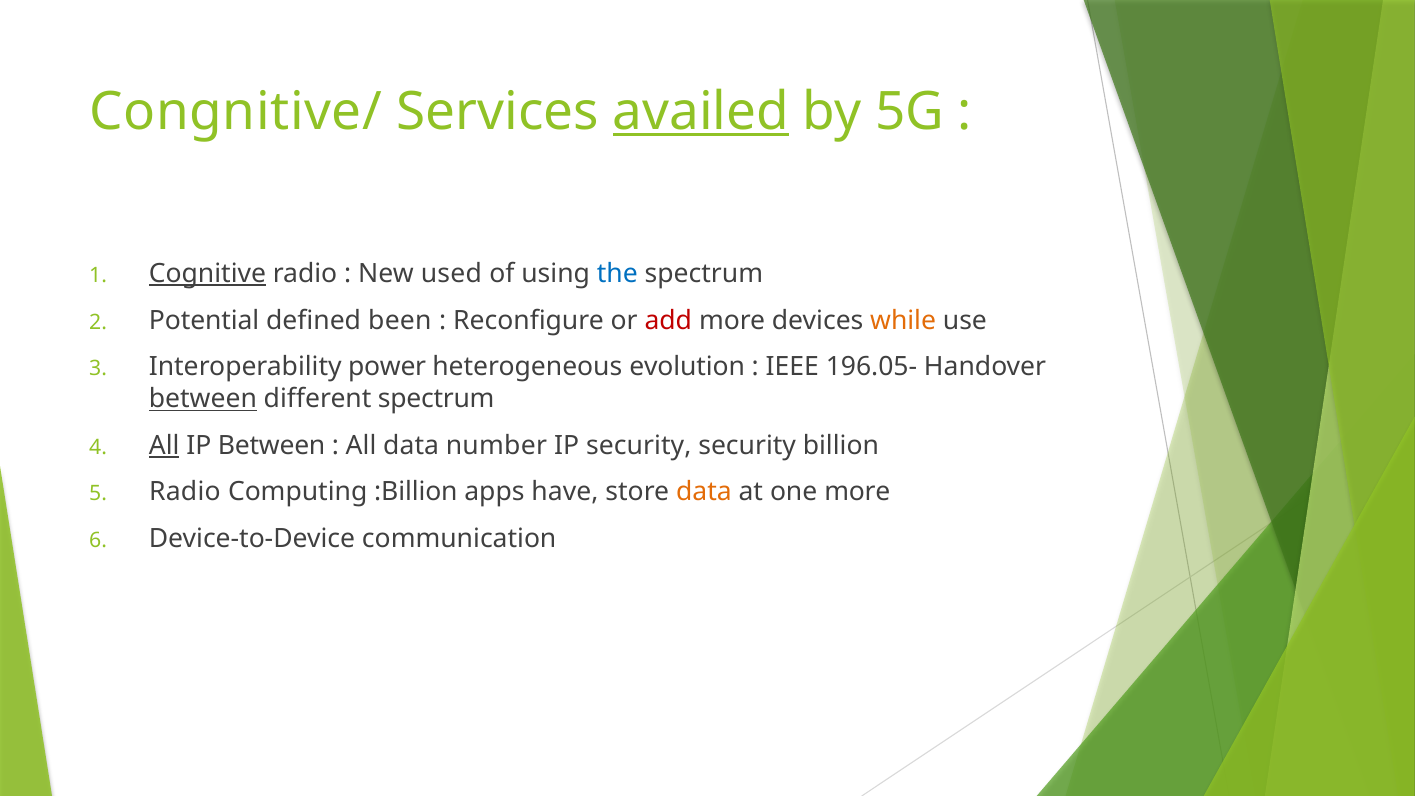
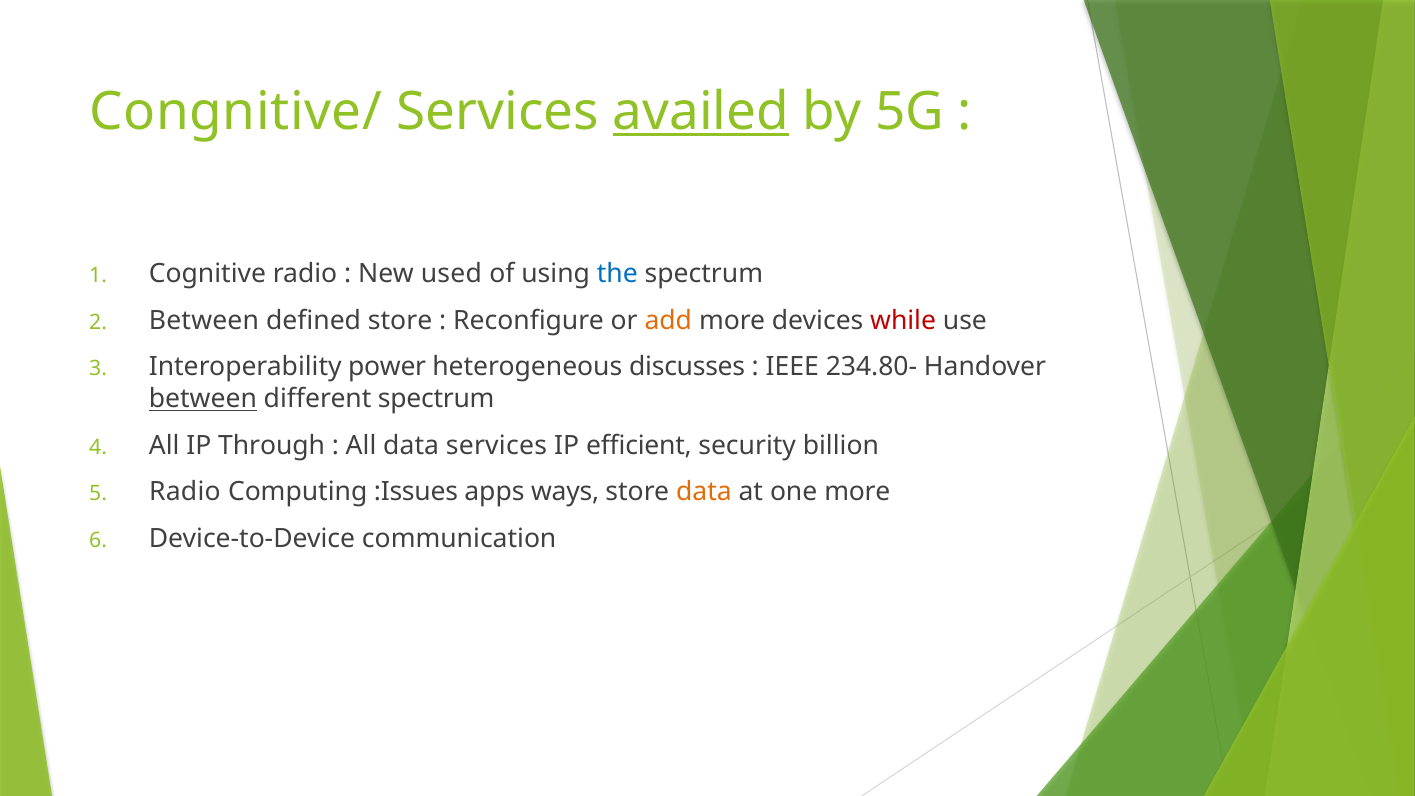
Cognitive underline: present -> none
Potential at (204, 320): Potential -> Between
defined been: been -> store
add colour: red -> orange
while colour: orange -> red
evolution: evolution -> discusses
196.05-: 196.05- -> 234.80-
All at (164, 445) underline: present -> none
IP Between: Between -> Through
data number: number -> services
IP security: security -> efficient
:Billion: :Billion -> :Issues
have: have -> ways
